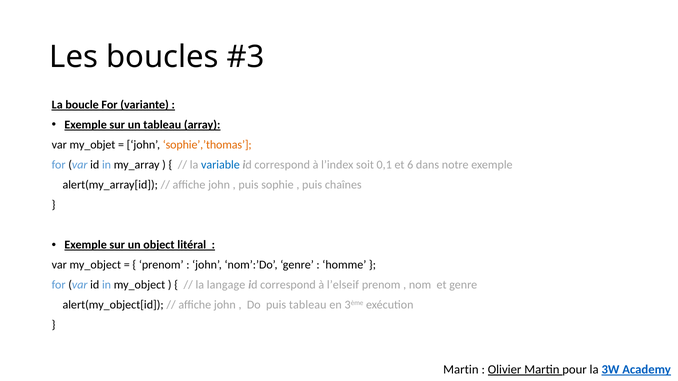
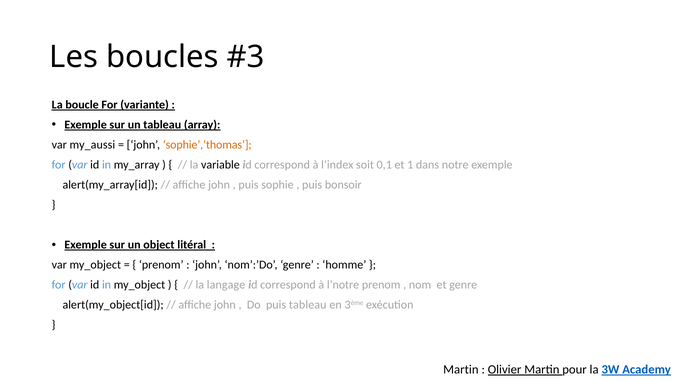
my_objet: my_objet -> my_aussi
variable colour: blue -> black
6: 6 -> 1
chaînes: chaînes -> bonsoir
l’elseif: l’elseif -> l’notre
